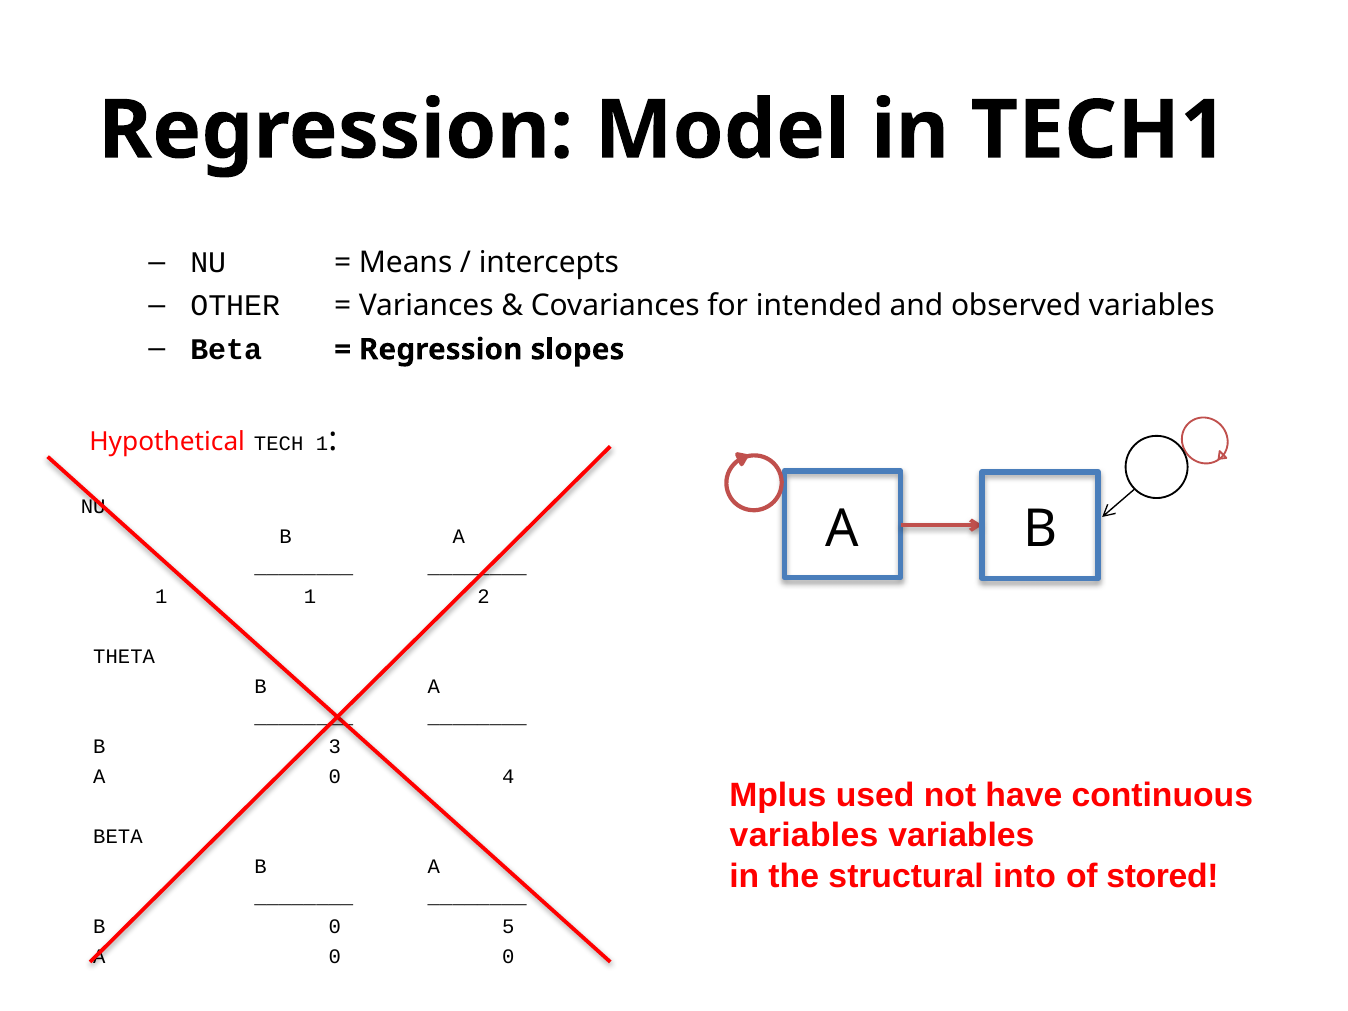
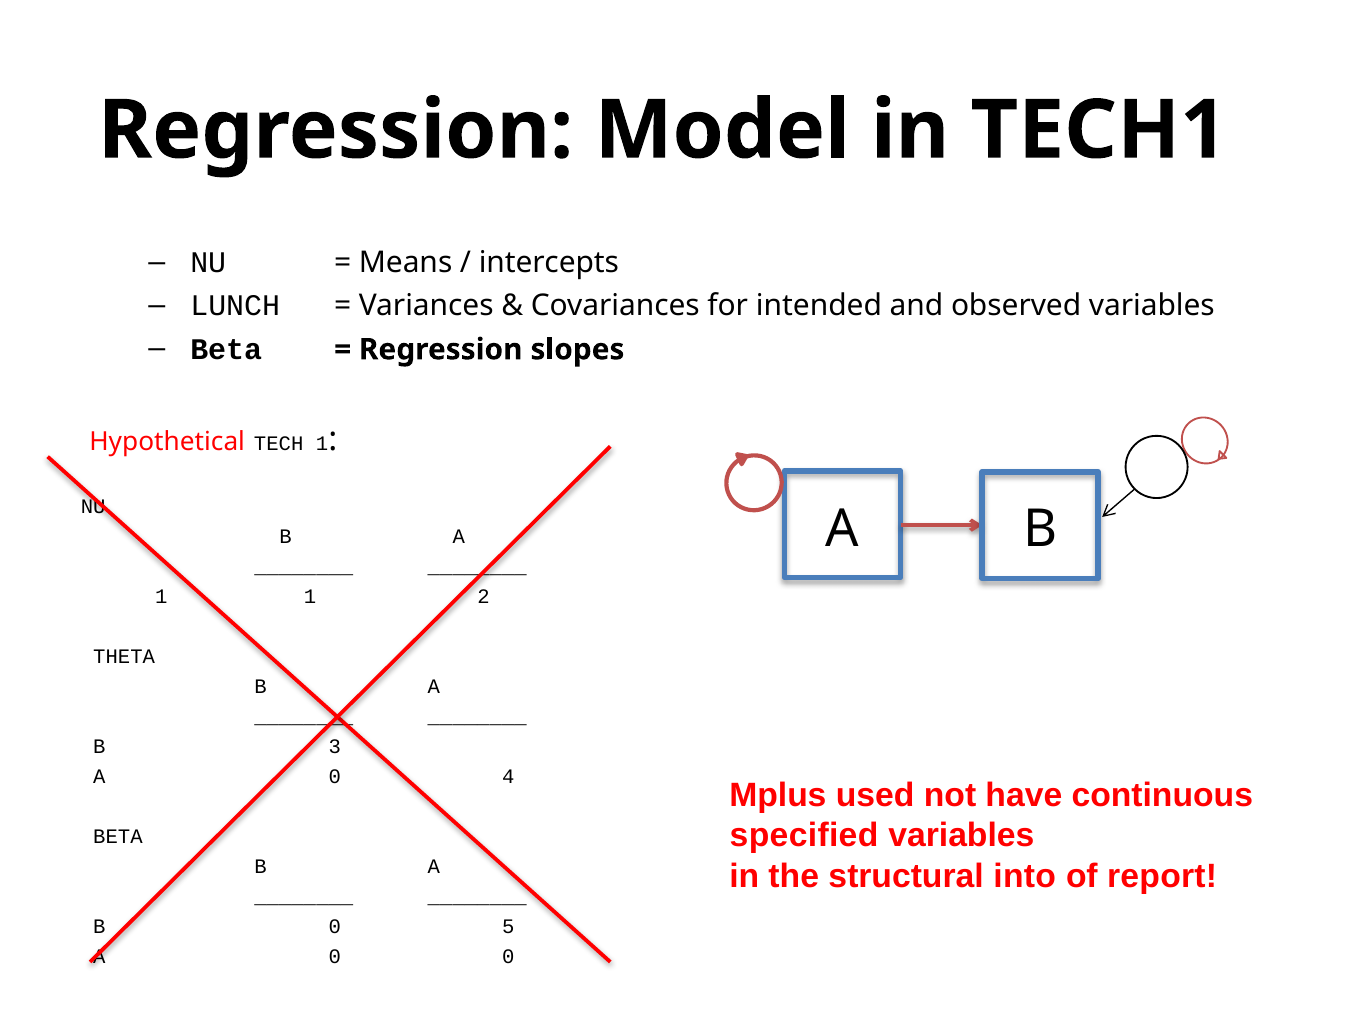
OTHER: OTHER -> LUNCH
variables at (804, 836): variables -> specified
stored: stored -> report
